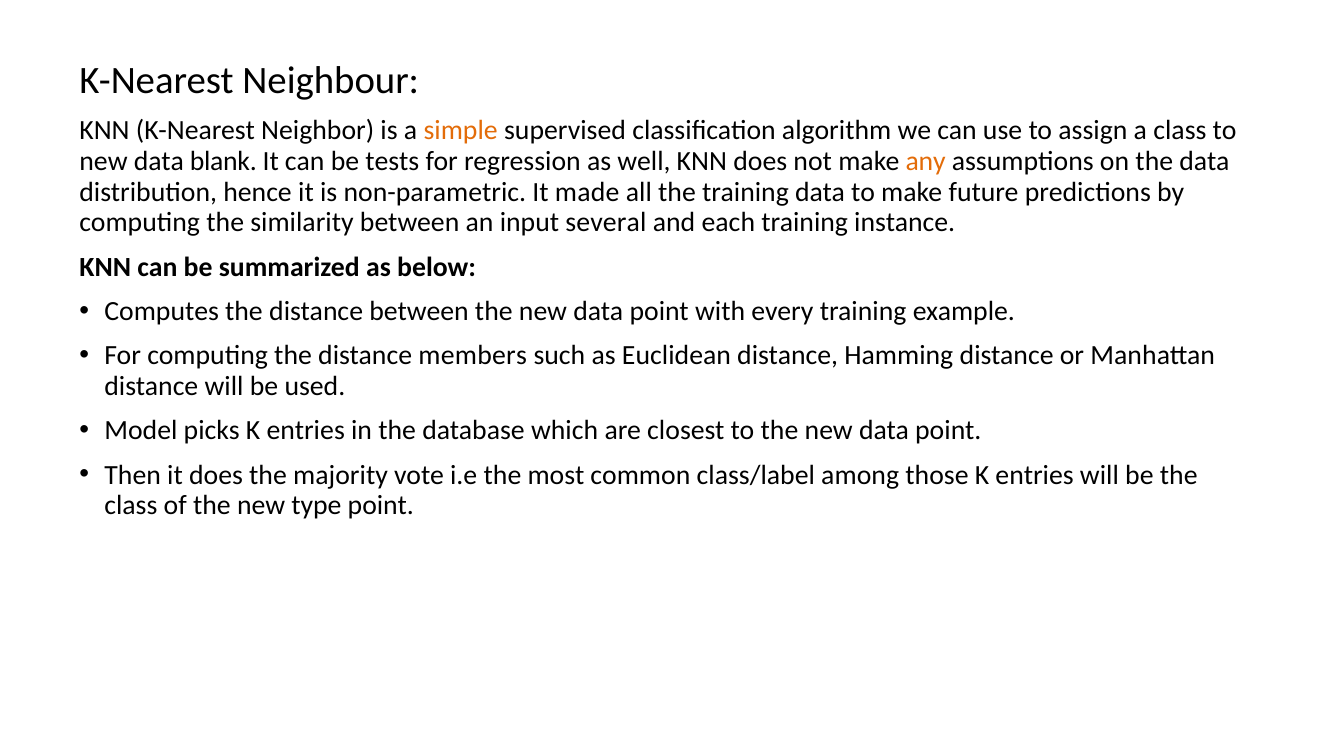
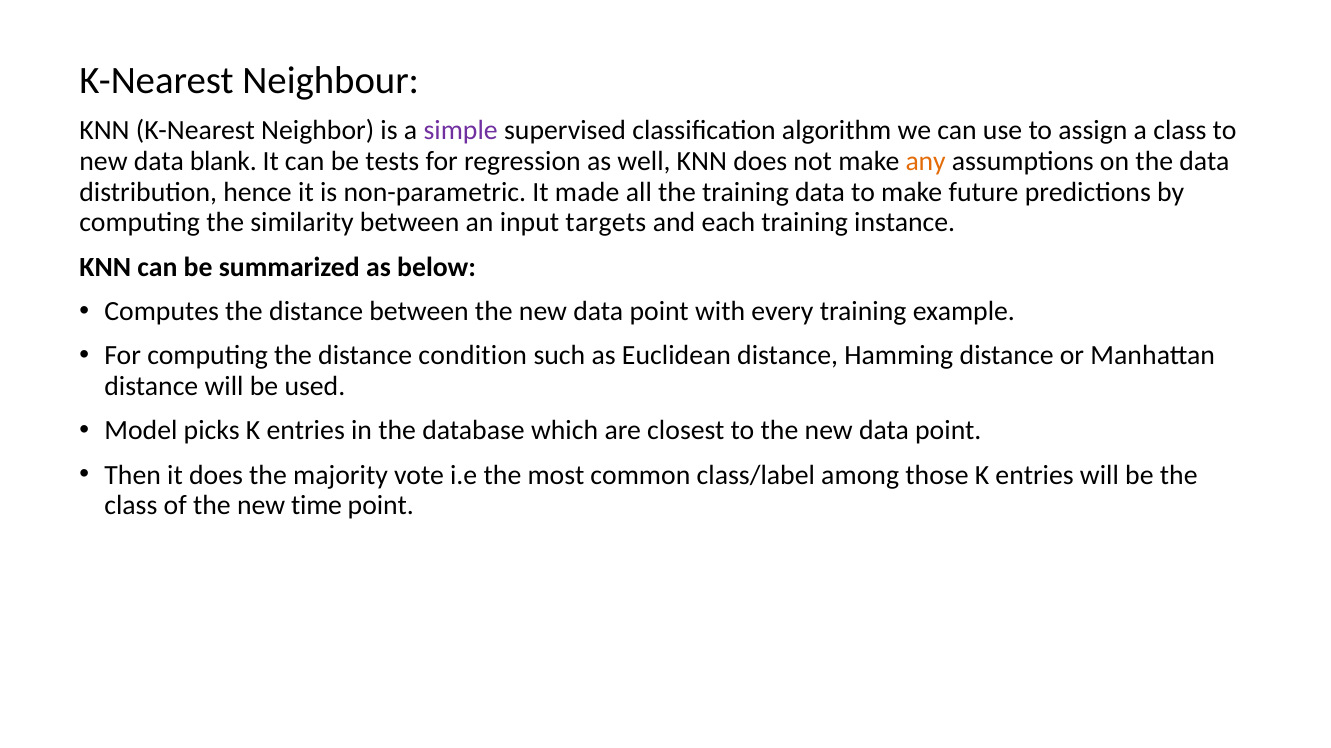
simple colour: orange -> purple
several: several -> targets
members: members -> condition
type: type -> time
